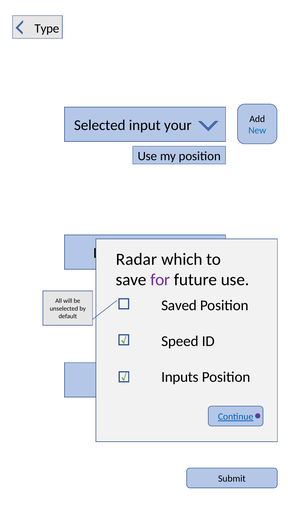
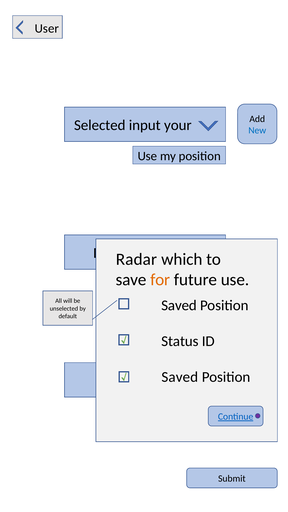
Type: Type -> User
for colour: purple -> orange
Speed: Speed -> Status
Inputs at (180, 377): Inputs -> Saved
